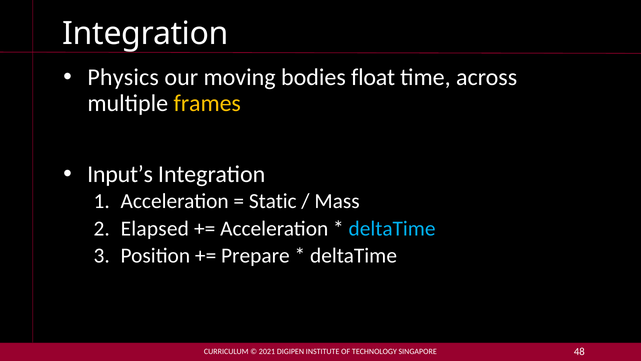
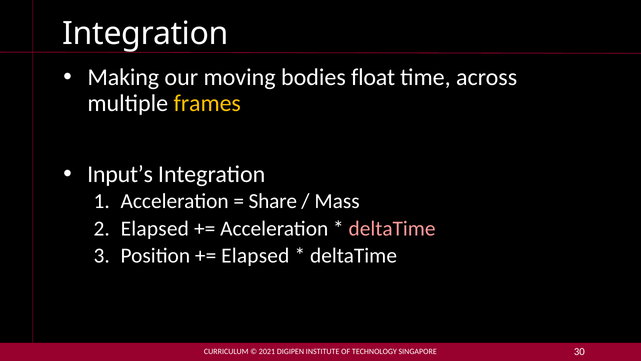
Physics: Physics -> Making
Static: Static -> Share
deltaTime at (392, 228) colour: light blue -> pink
Prepare at (255, 255): Prepare -> Elapsed
48: 48 -> 30
